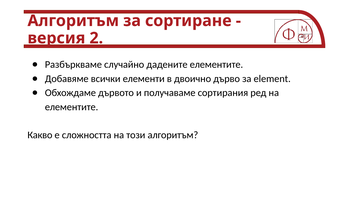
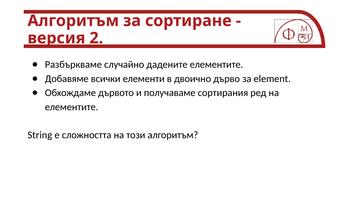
Какво: Какво -> String
